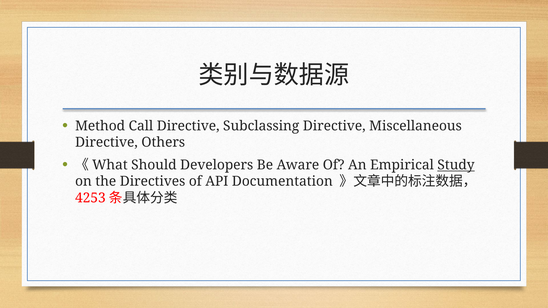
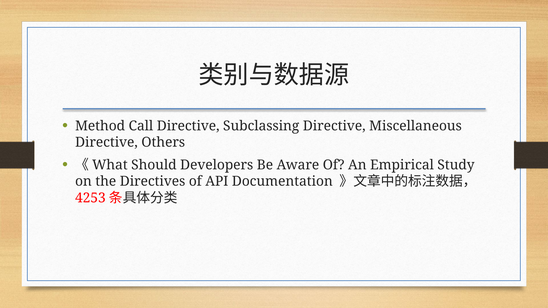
Study underline: present -> none
